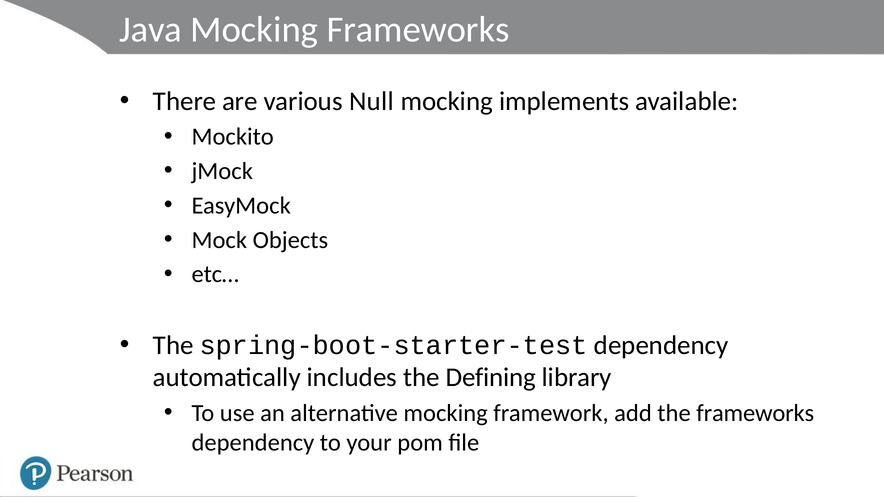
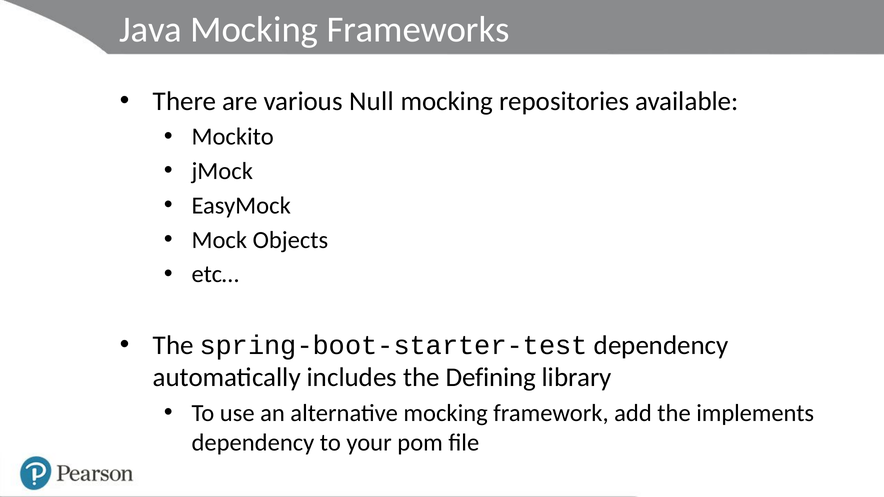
implements: implements -> repositories
the frameworks: frameworks -> implements
